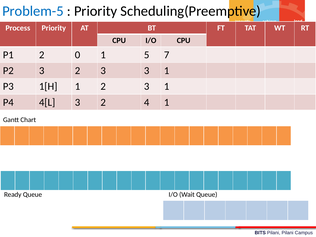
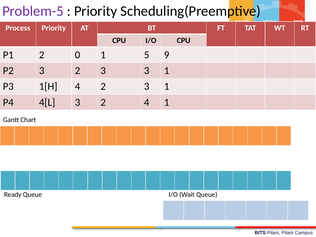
Problem-5 colour: blue -> purple
7: 7 -> 9
1[H 1: 1 -> 4
